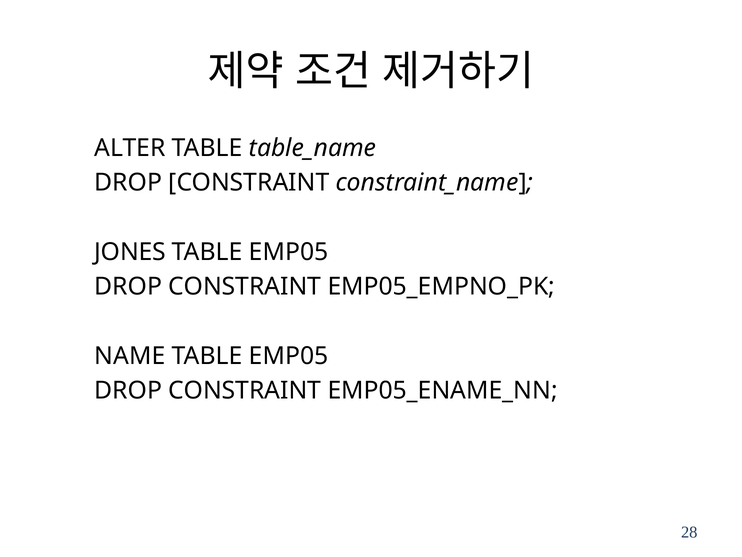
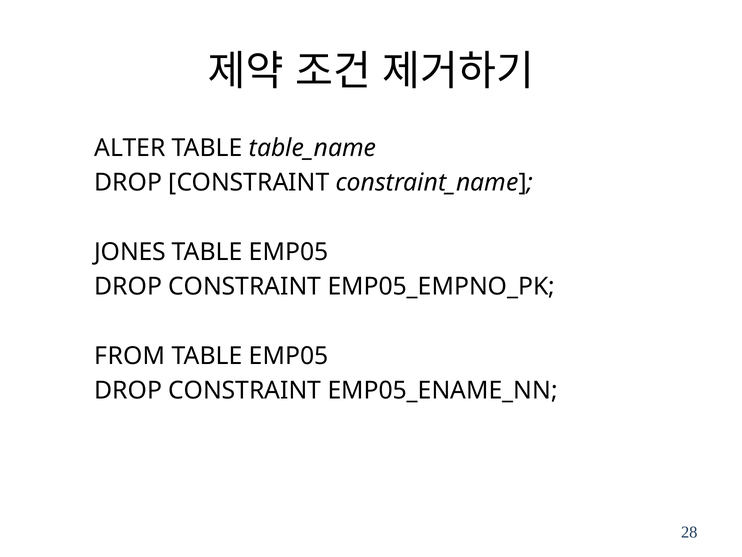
NAME: NAME -> FROM
